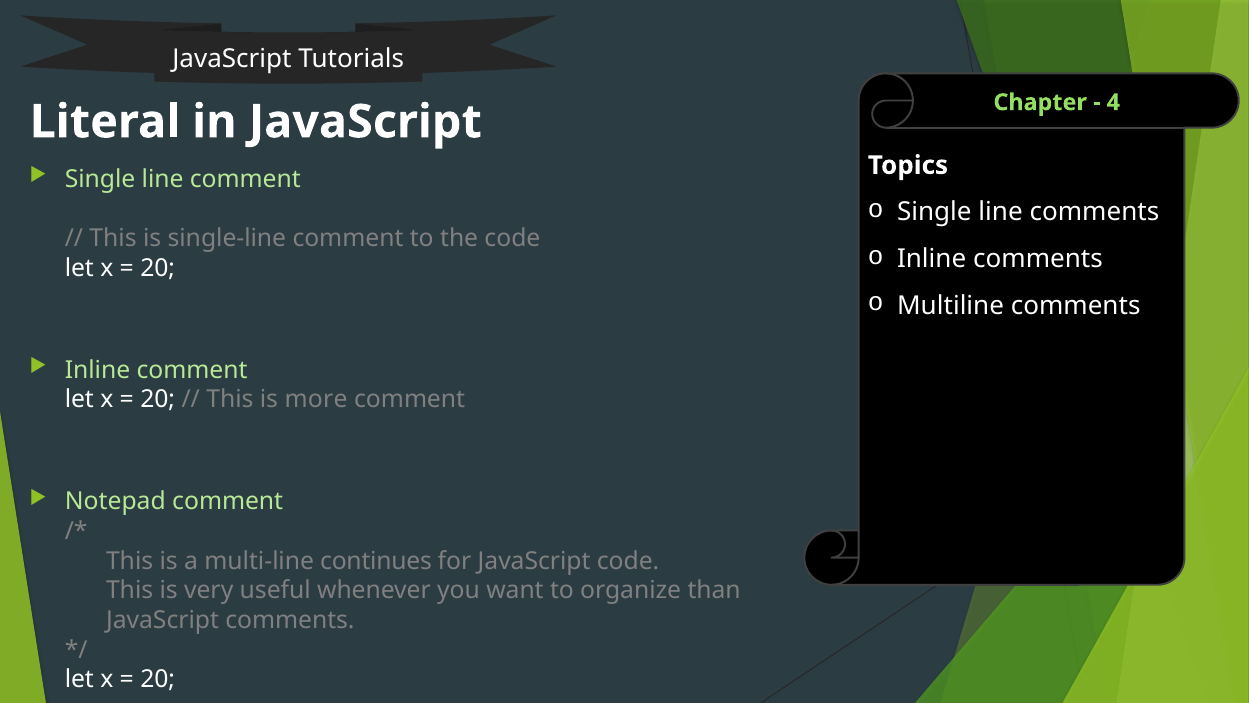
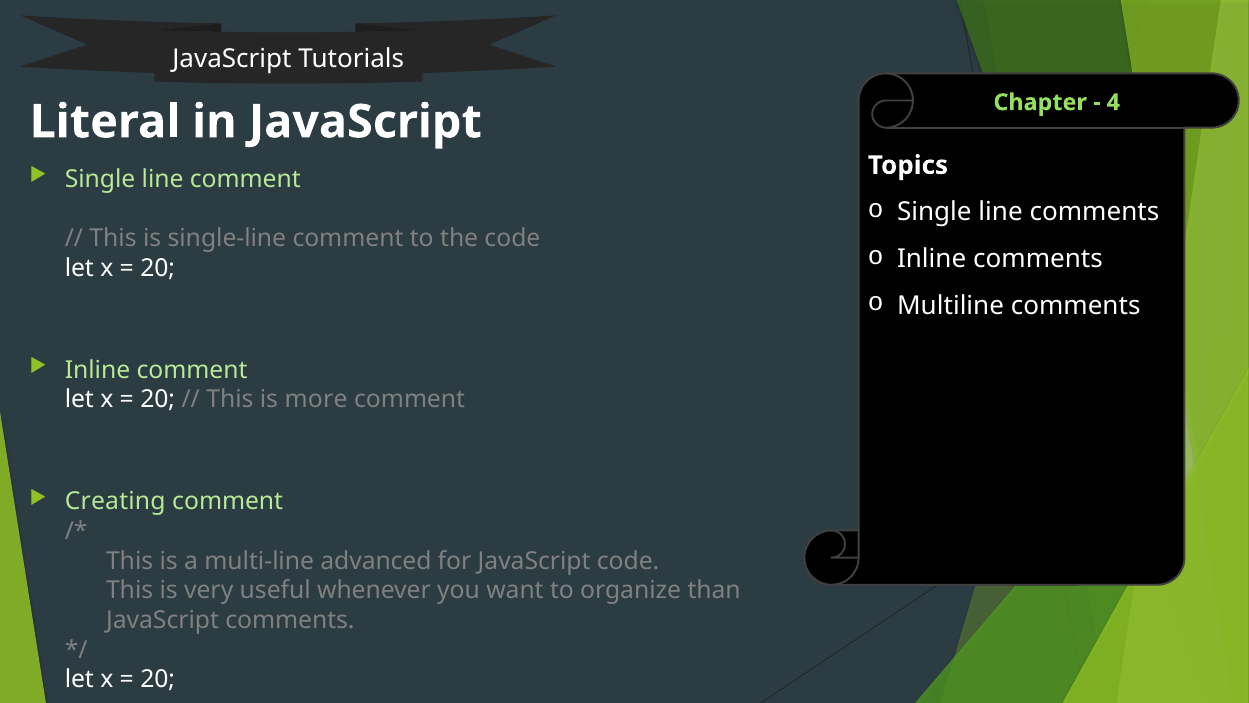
Notepad: Notepad -> Creating
continues: continues -> advanced
